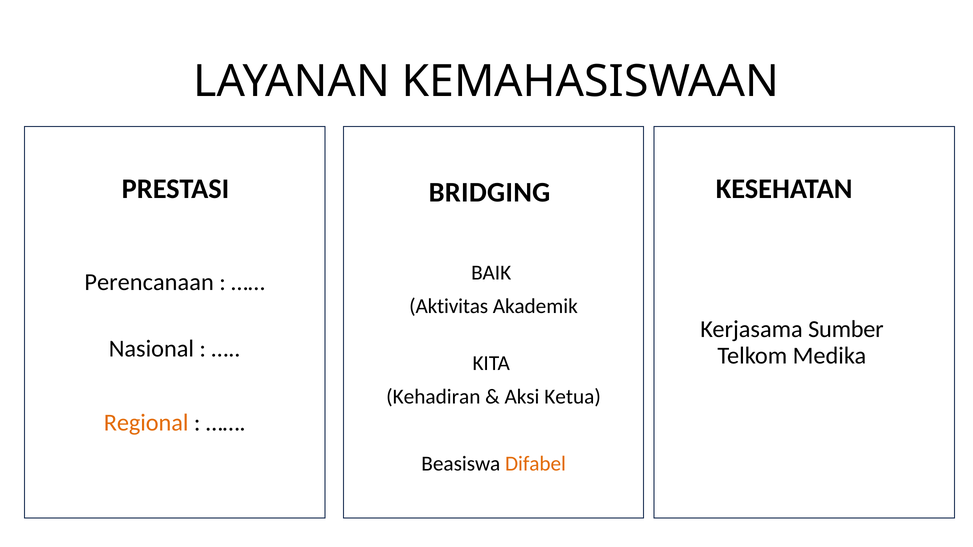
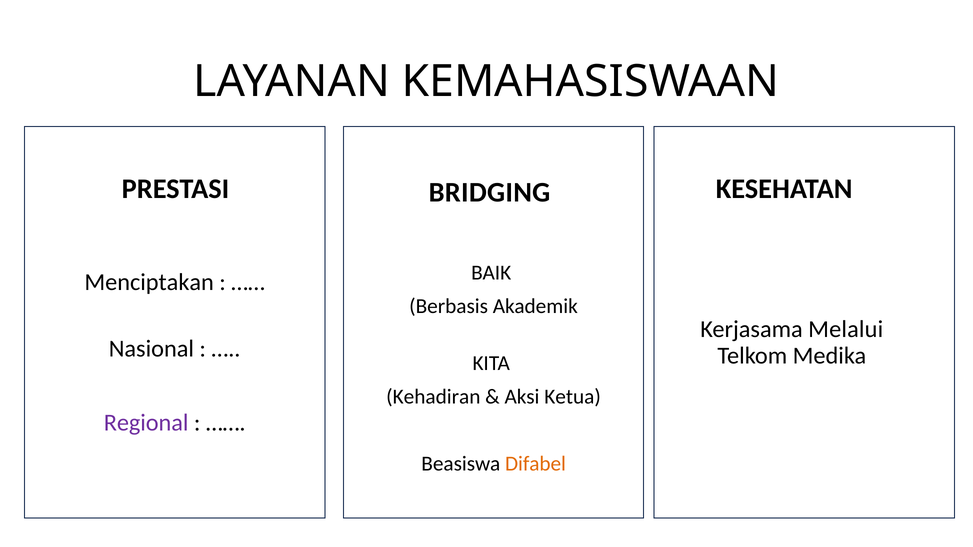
Perencanaan: Perencanaan -> Menciptakan
Aktivitas: Aktivitas -> Berbasis
Sumber: Sumber -> Melalui
Regional colour: orange -> purple
